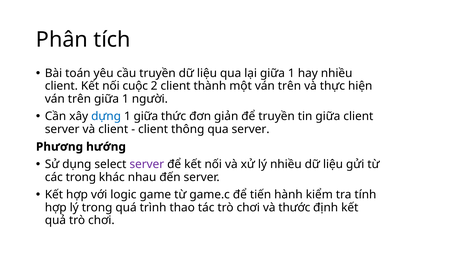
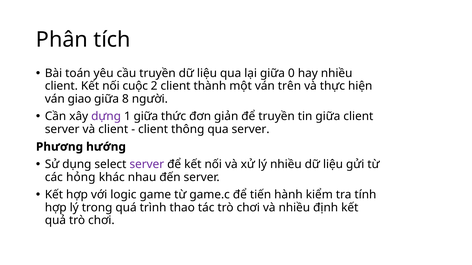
lại giữa 1: 1 -> 0
trên at (79, 99): trên -> giao
1 at (125, 99): 1 -> 8
dựng colour: blue -> purple
các trong: trong -> hỏng
và thước: thước -> nhiều
